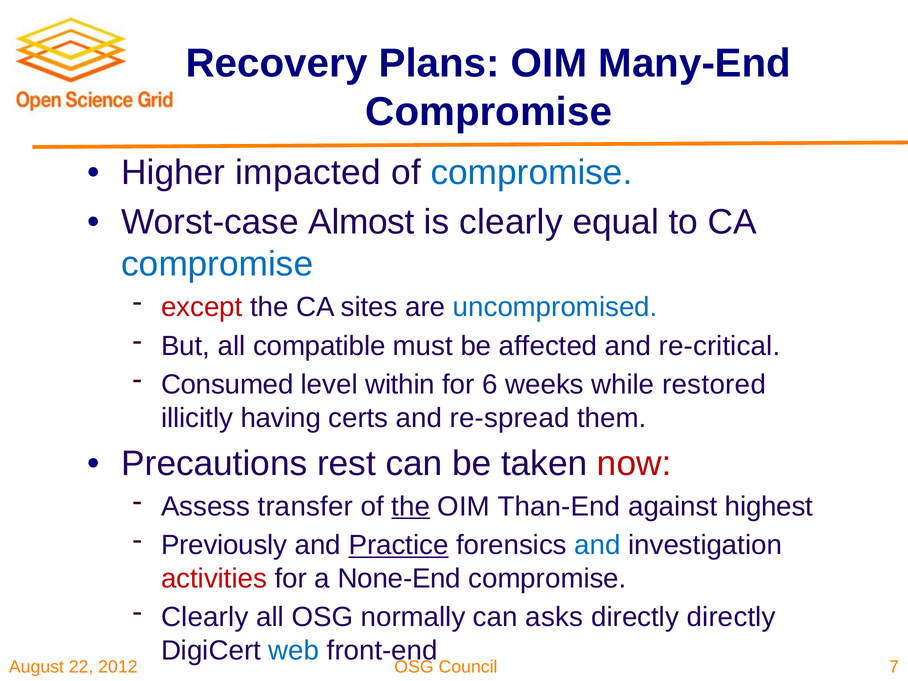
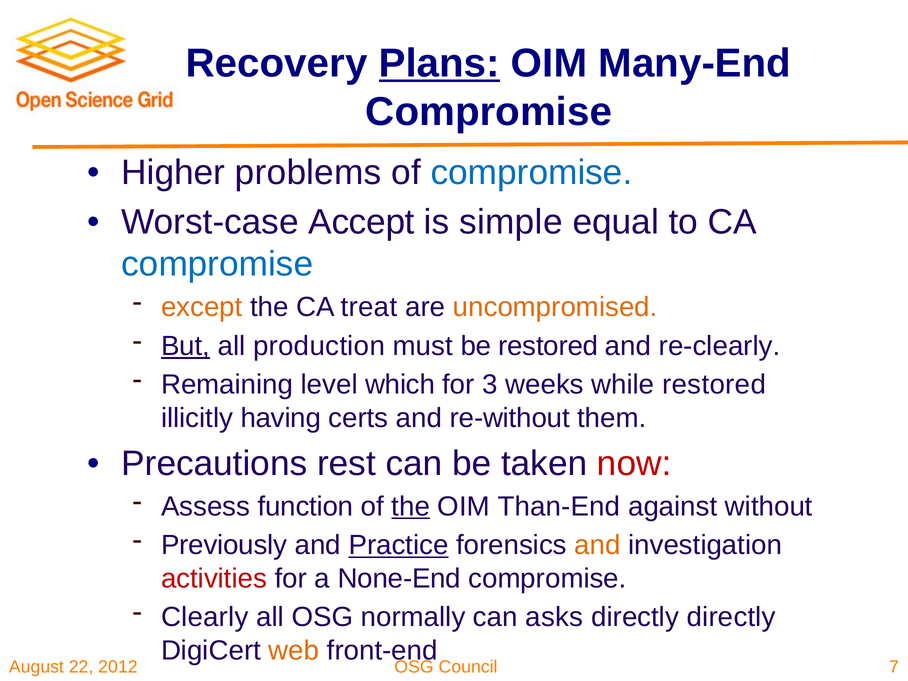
Plans underline: none -> present
impacted: impacted -> problems
Almost: Almost -> Accept
is clearly: clearly -> simple
except colour: red -> orange
sites: sites -> treat
uncompromised colour: blue -> orange
But underline: none -> present
compatible: compatible -> production
be affected: affected -> restored
re-critical: re-critical -> re-clearly
Consumed: Consumed -> Remaining
within: within -> which
6: 6 -> 3
re-spread: re-spread -> re-without
transfer: transfer -> function
highest: highest -> without
and at (598, 545) colour: blue -> orange
web colour: blue -> orange
